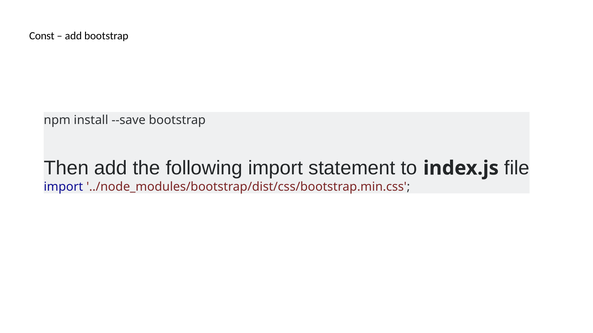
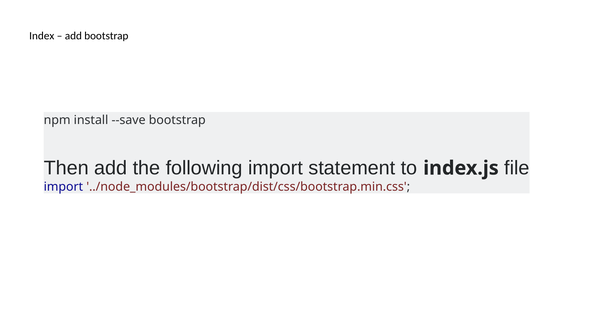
Const: Const -> Index
